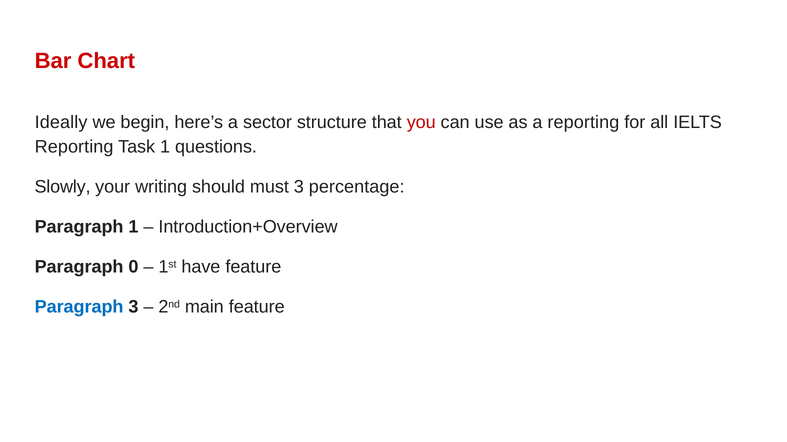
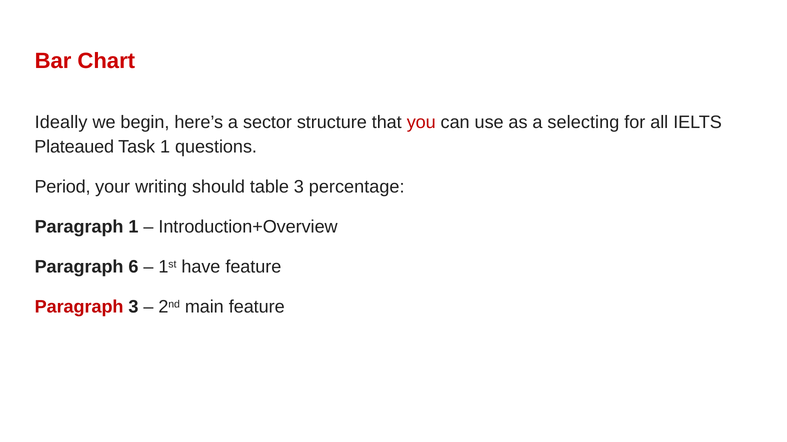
a reporting: reporting -> selecting
Reporting at (74, 147): Reporting -> Plateaued
Slowly: Slowly -> Period
must: must -> table
0: 0 -> 6
Paragraph at (79, 307) colour: blue -> red
